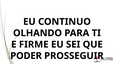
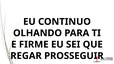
PODER: PODER -> REGAR
